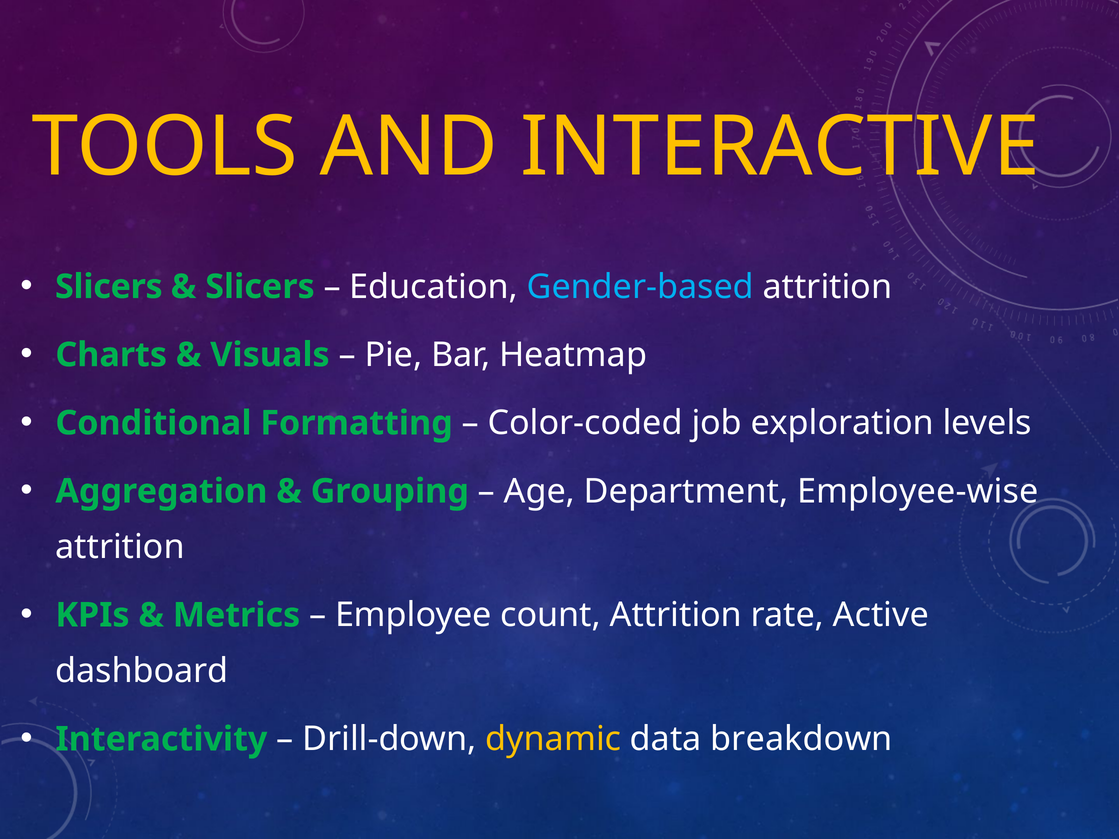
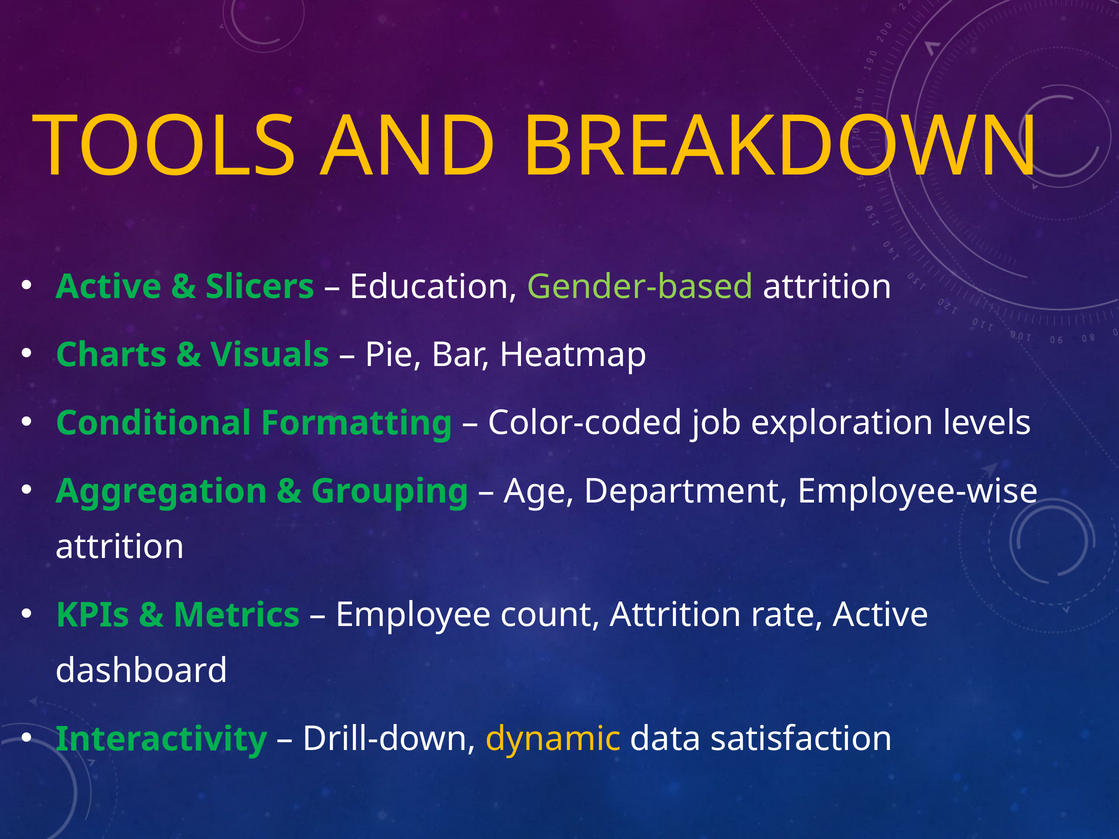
INTERACTIVE: INTERACTIVE -> BREAKDOWN
Slicers at (109, 287): Slicers -> Active
Gender-based colour: light blue -> light green
breakdown: breakdown -> satisfaction
